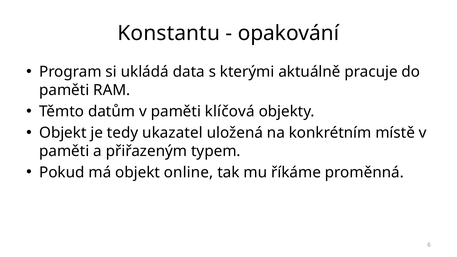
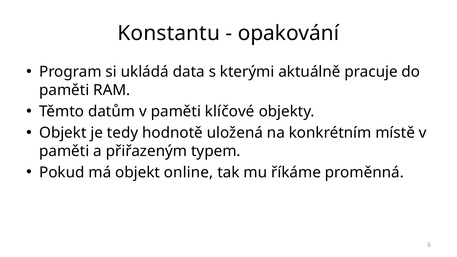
klíčová: klíčová -> klíčové
ukazatel: ukazatel -> hodnotě
